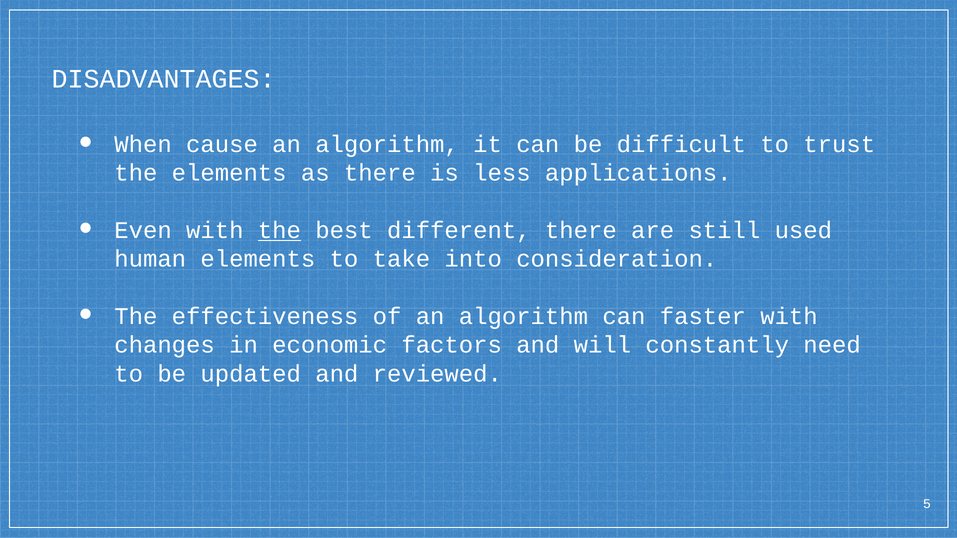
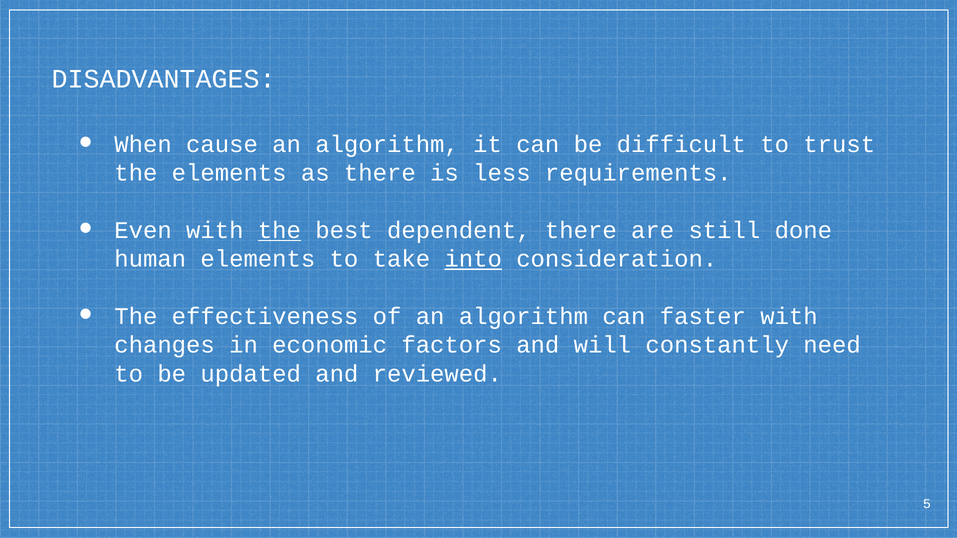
applications: applications -> requirements
different: different -> dependent
used: used -> done
into underline: none -> present
